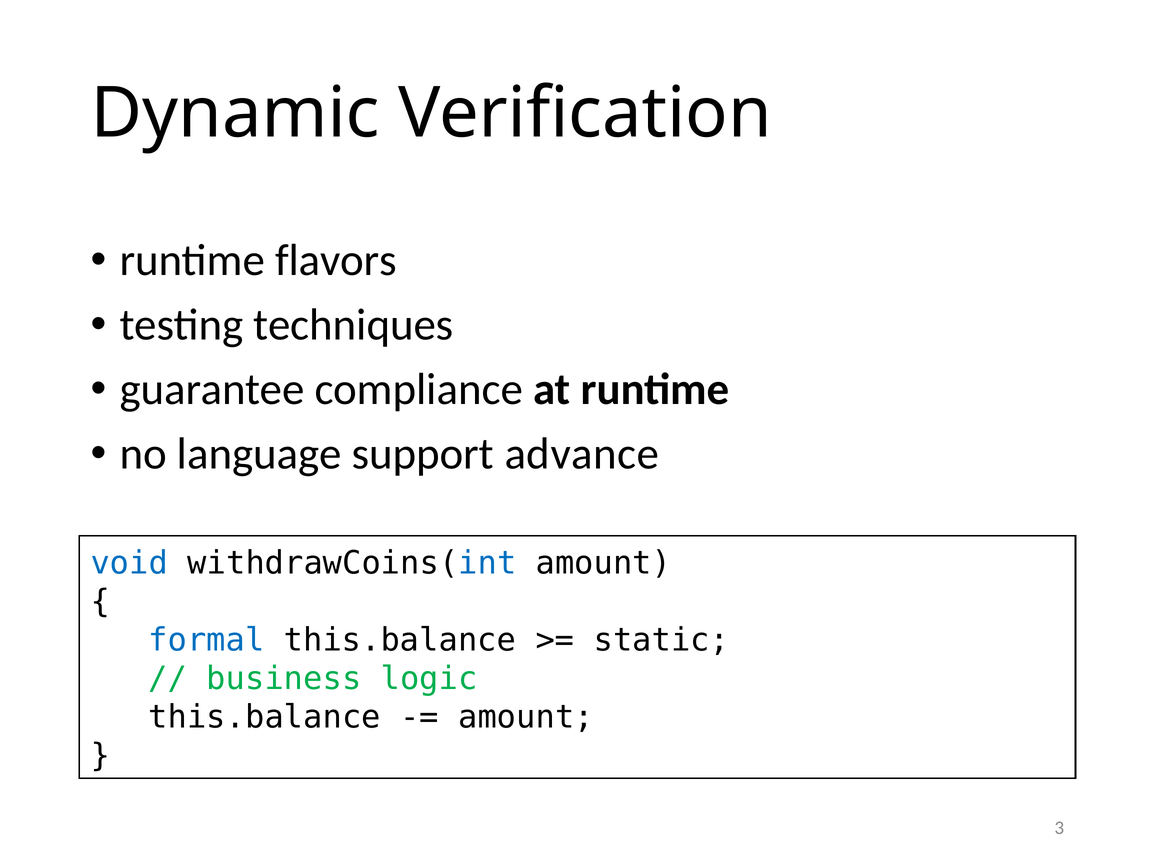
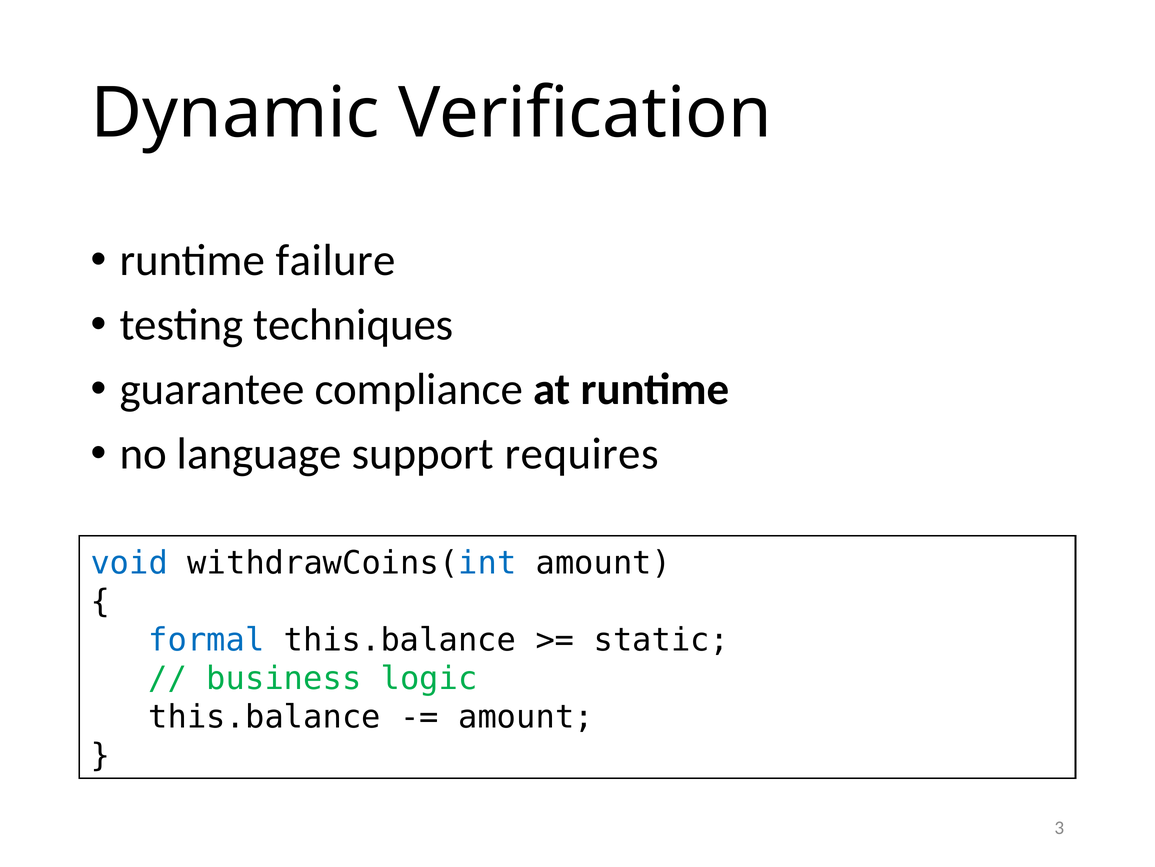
flavors: flavors -> failure
advance: advance -> requires
